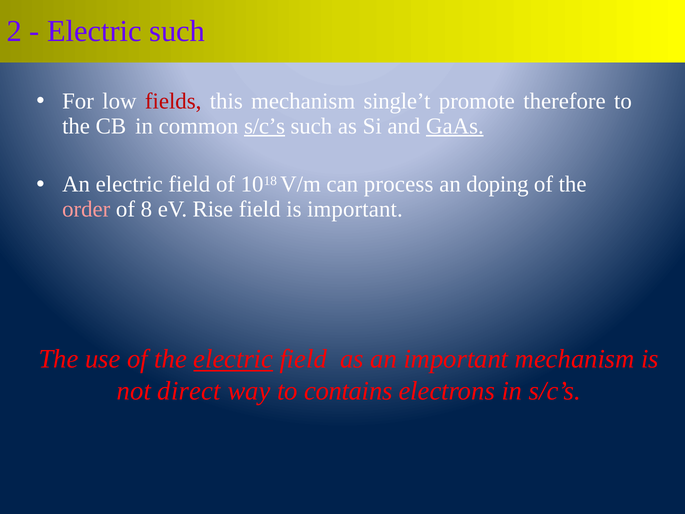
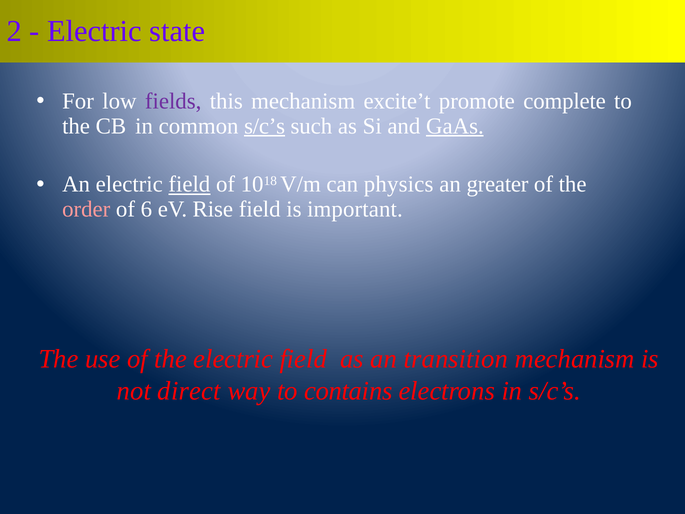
Electric such: such -> state
fields colour: red -> purple
single’t: single’t -> excite’t
therefore: therefore -> complete
field at (189, 184) underline: none -> present
process: process -> physics
doping: doping -> greater
8: 8 -> 6
electric at (233, 359) underline: present -> none
an important: important -> transition
